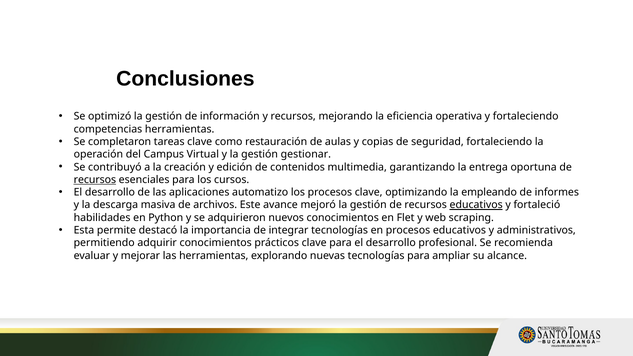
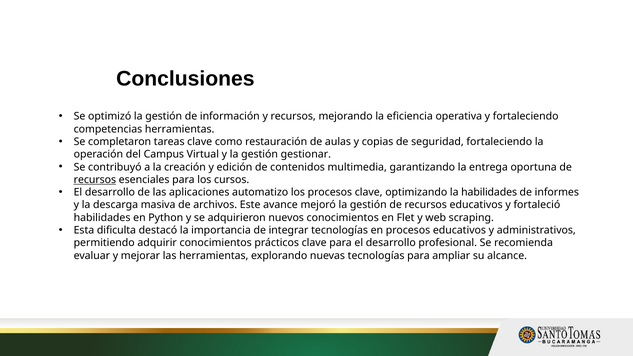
la empleando: empleando -> habilidades
educativos at (476, 205) underline: present -> none
permite: permite -> dificulta
